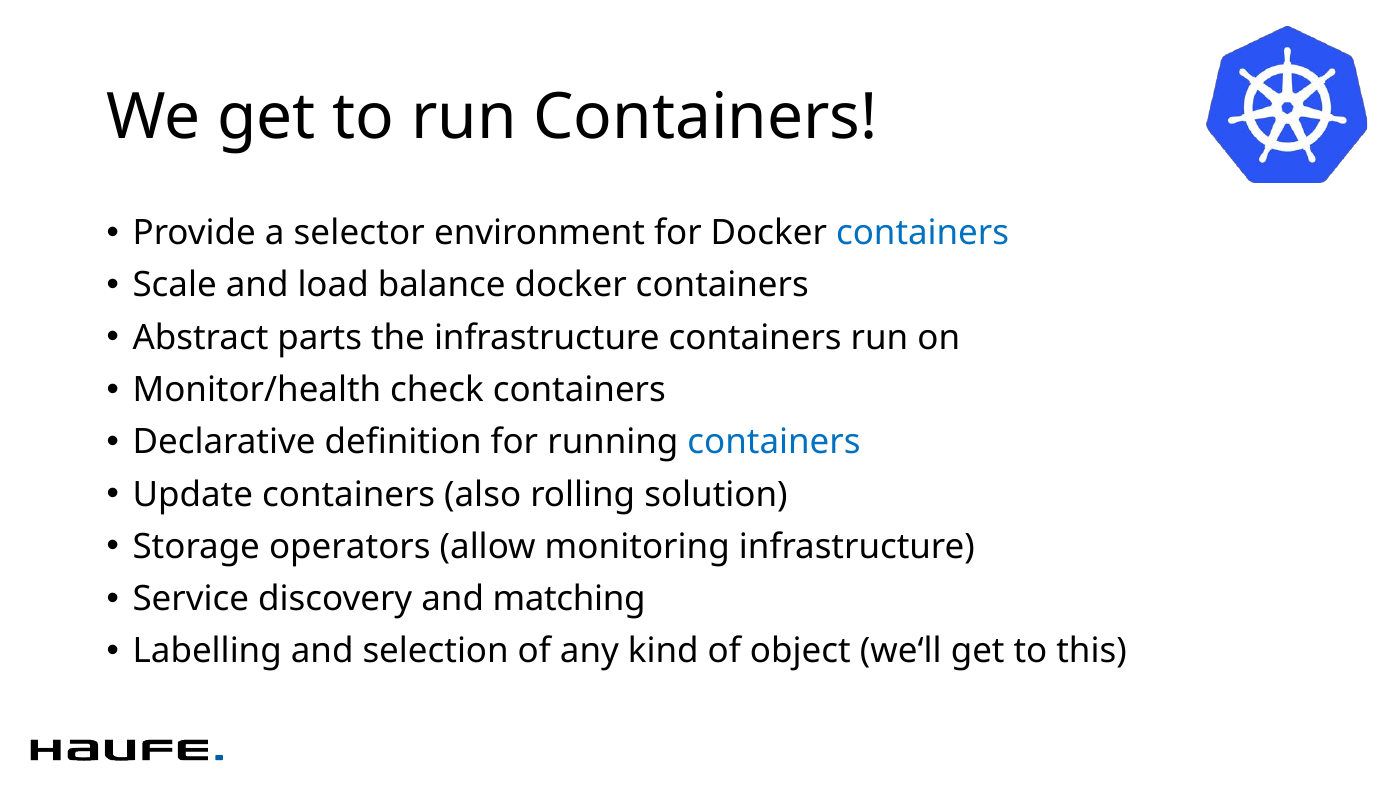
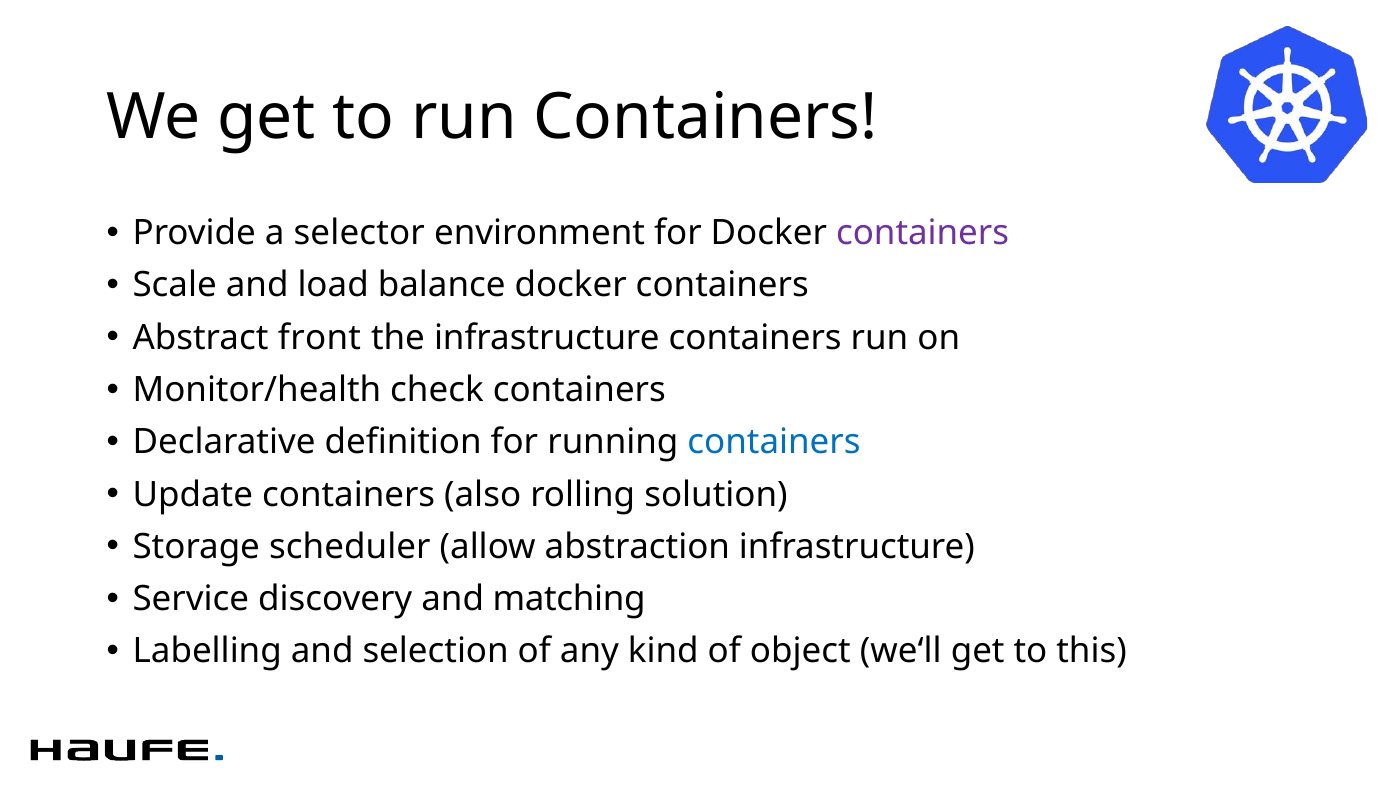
containers at (923, 233) colour: blue -> purple
parts: parts -> front
operators: operators -> scheduler
monitoring: monitoring -> abstraction
